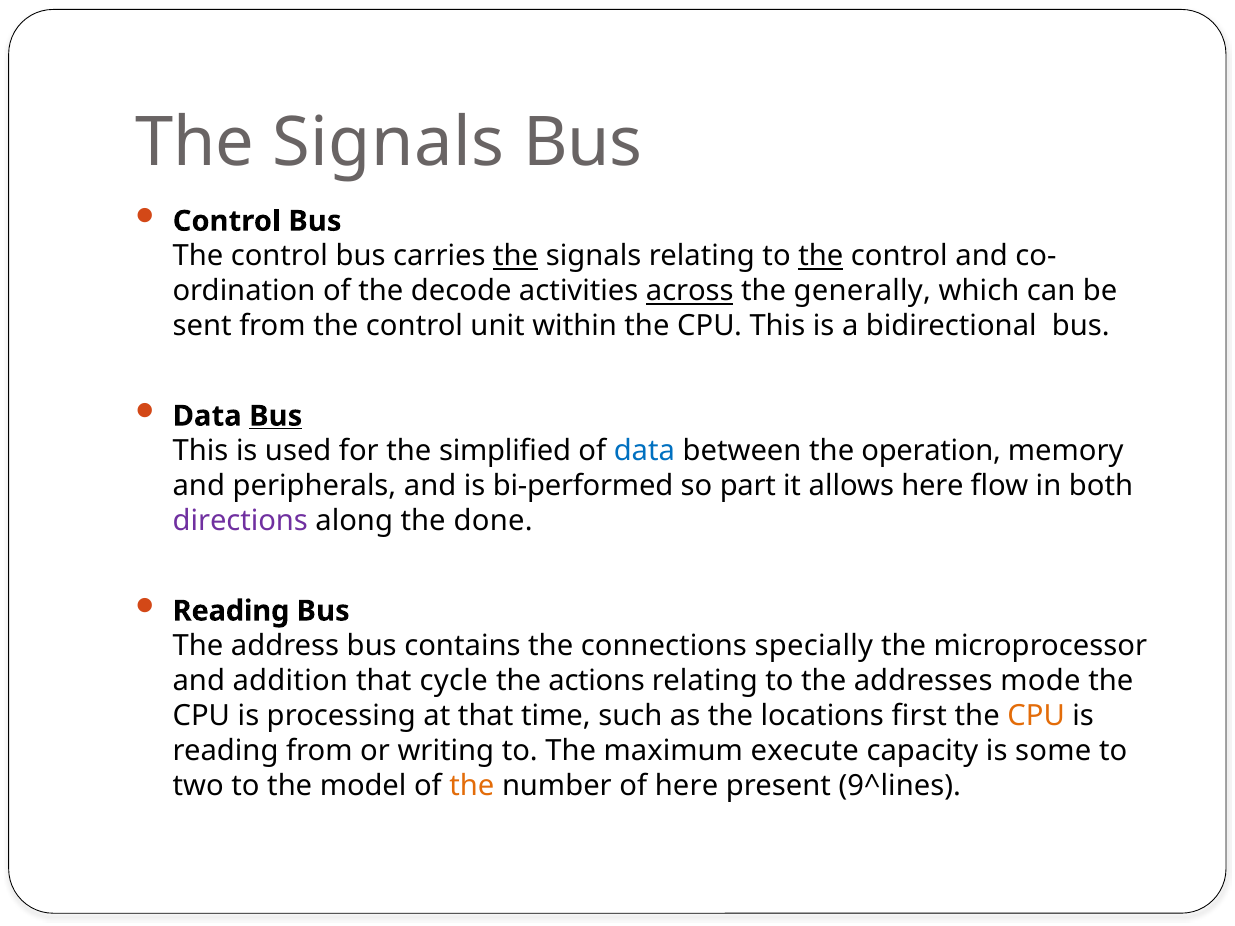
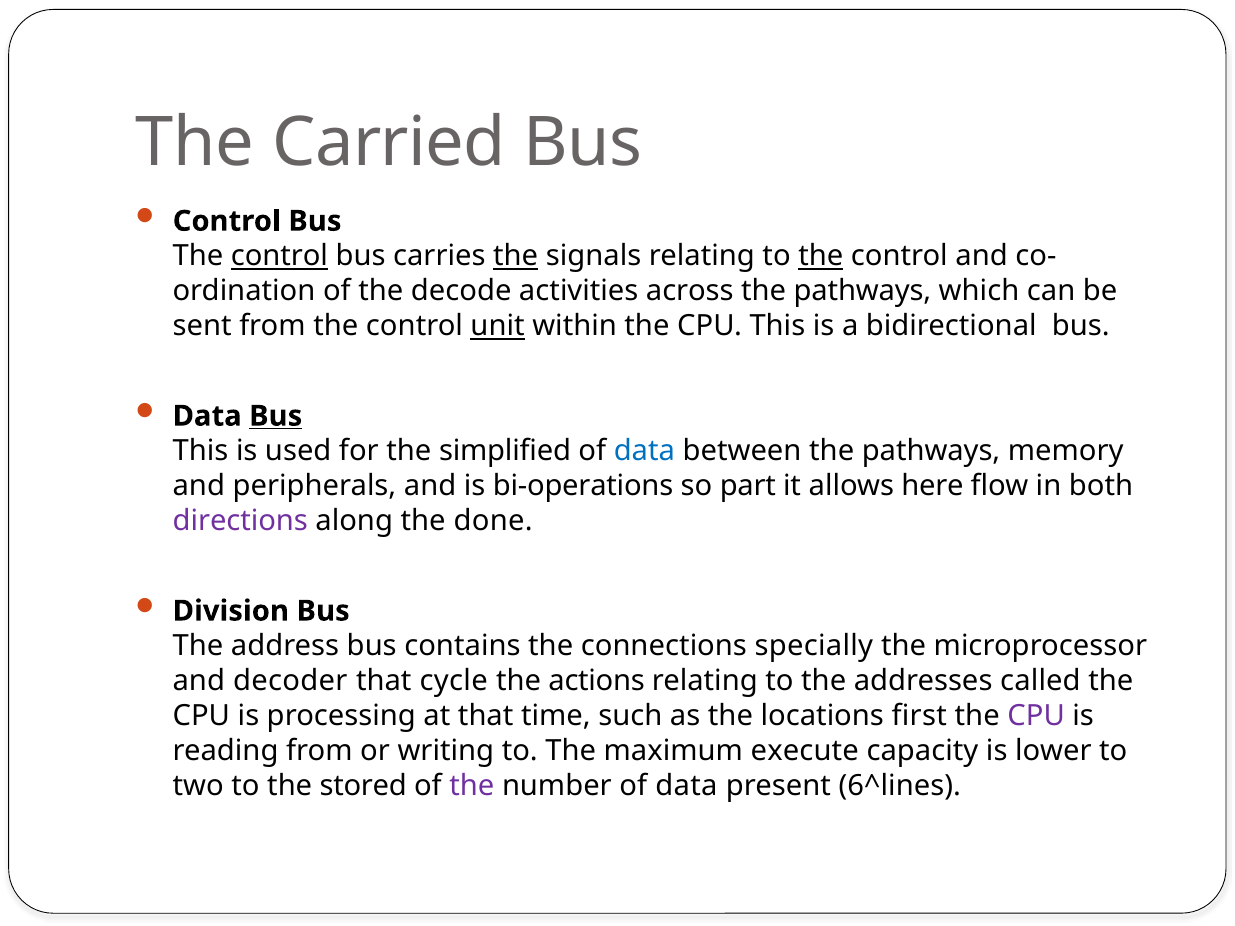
Signals at (389, 143): Signals -> Carried
control at (279, 256) underline: none -> present
across underline: present -> none
generally at (862, 291): generally -> pathways
unit underline: none -> present
between the operation: operation -> pathways
bi-performed: bi-performed -> bi-operations
Reading at (231, 611): Reading -> Division
addition: addition -> decoder
mode: mode -> called
CPU at (1036, 716) colour: orange -> purple
some: some -> lower
model: model -> stored
the at (472, 786) colour: orange -> purple
number of here: here -> data
9^lines: 9^lines -> 6^lines
